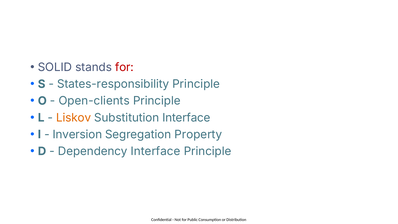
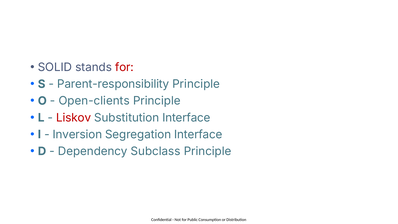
States-responsibility: States-responsibility -> Parent-responsibility
Liskov colour: orange -> red
Segregation Property: Property -> Interface
Dependency Interface: Interface -> Subclass
